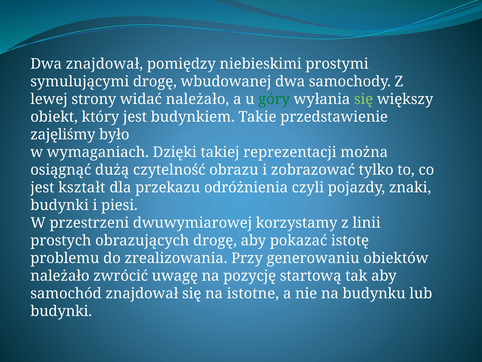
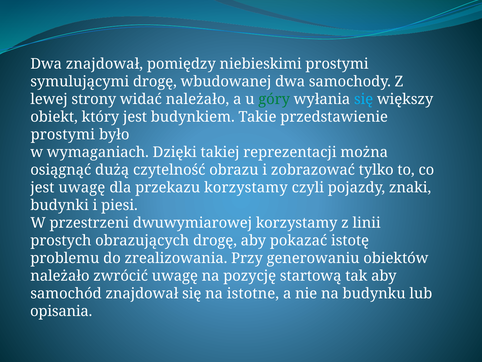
się at (364, 99) colour: light green -> light blue
zajęliśmy at (63, 135): zajęliśmy -> prostymi
jest kształt: kształt -> uwagę
przekazu odróżnienia: odróżnienia -> korzystamy
budynki at (61, 311): budynki -> opisania
